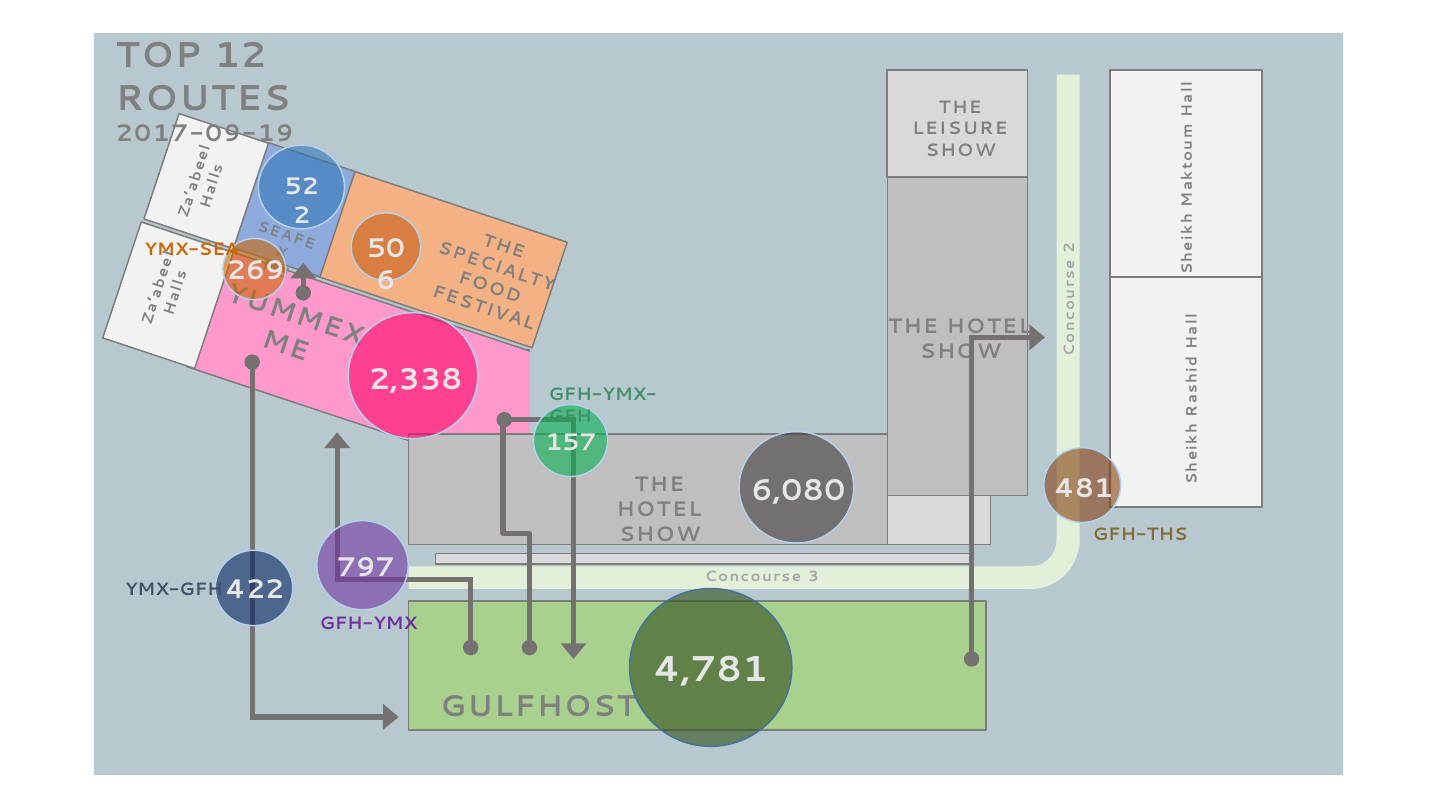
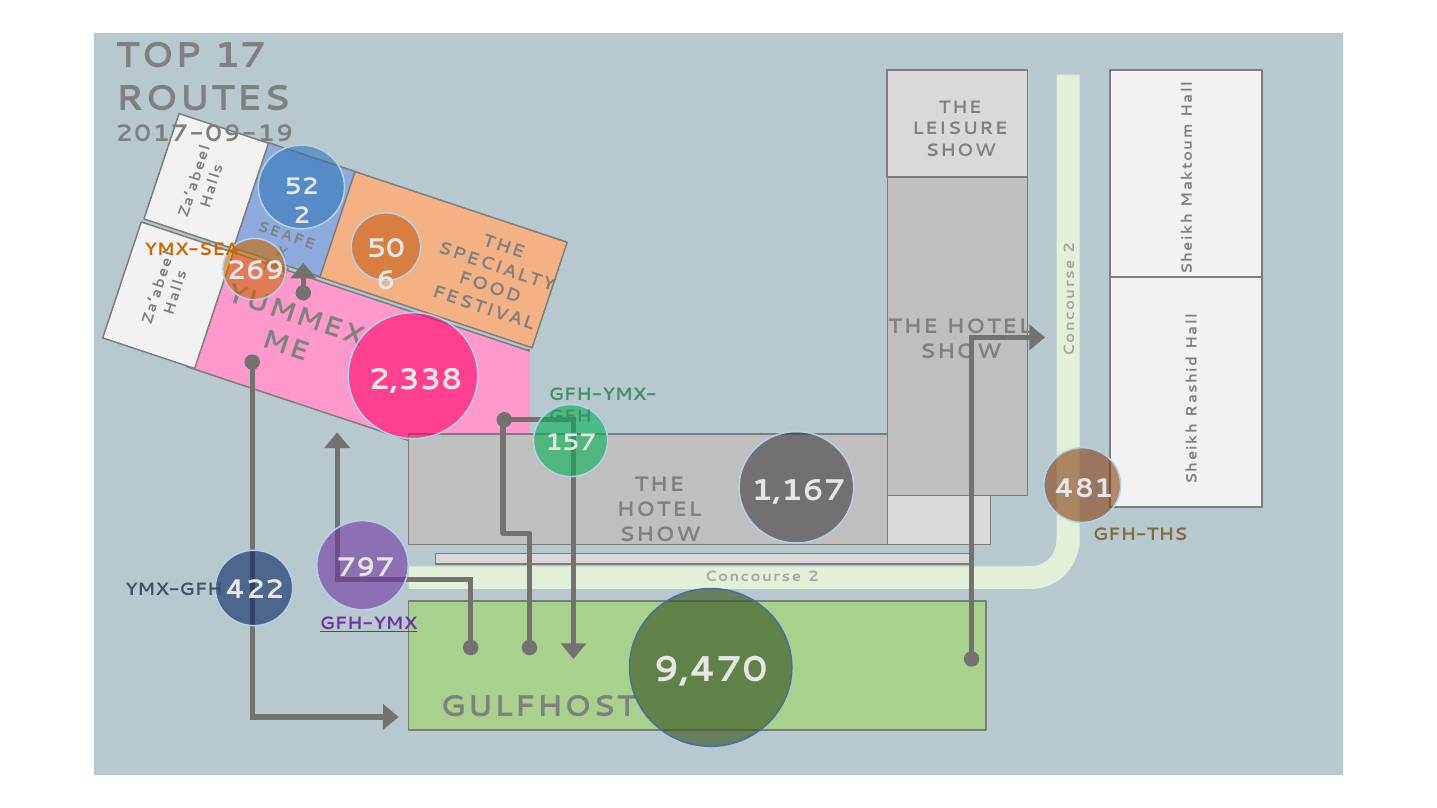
12: 12 -> 17
6,080: 6,080 -> 1,167
Concourse 3: 3 -> 2
GFH-YMX underline: none -> present
4,781: 4,781 -> 9,470
